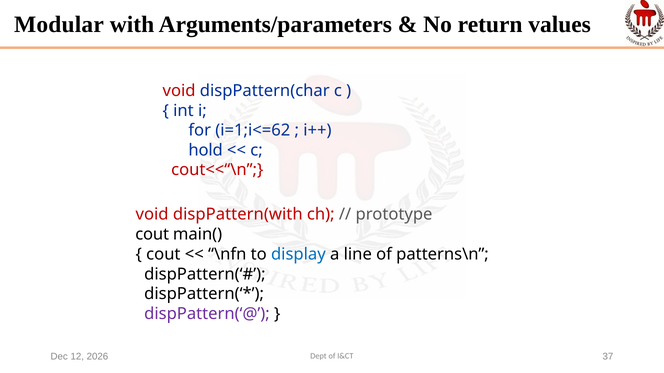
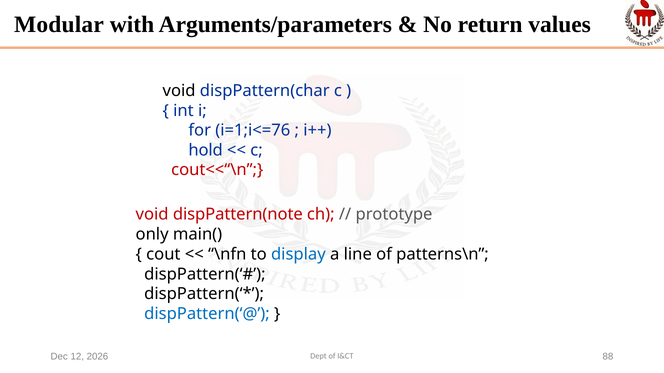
void at (179, 91) colour: red -> black
i=1;i<=62: i=1;i<=62 -> i=1;i<=76
dispPattern(with: dispPattern(with -> dispPattern(note
cout at (152, 235): cout -> only
dispPattern(‘@ colour: purple -> blue
37: 37 -> 88
